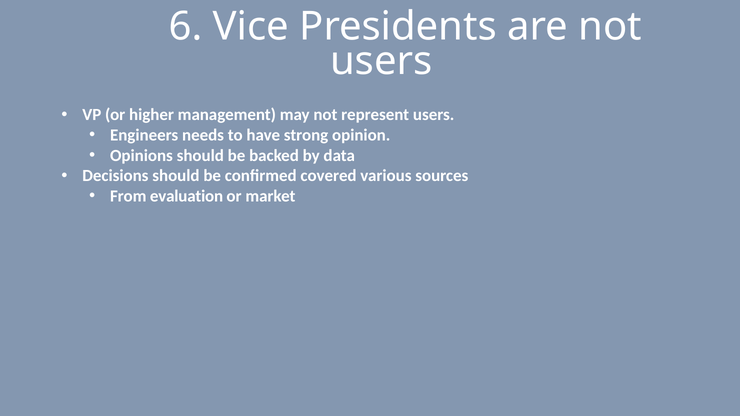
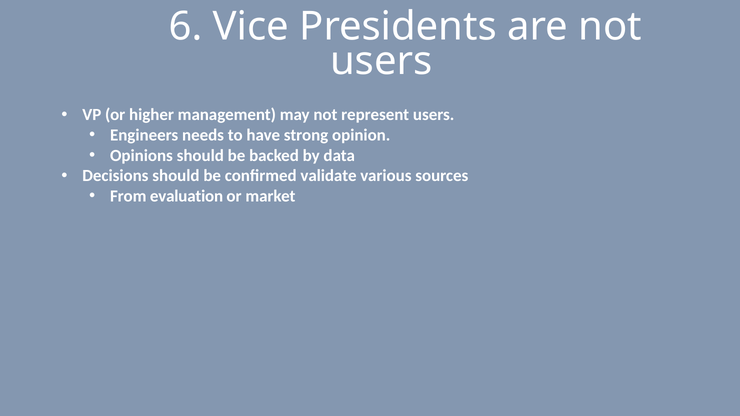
covered: covered -> validate
